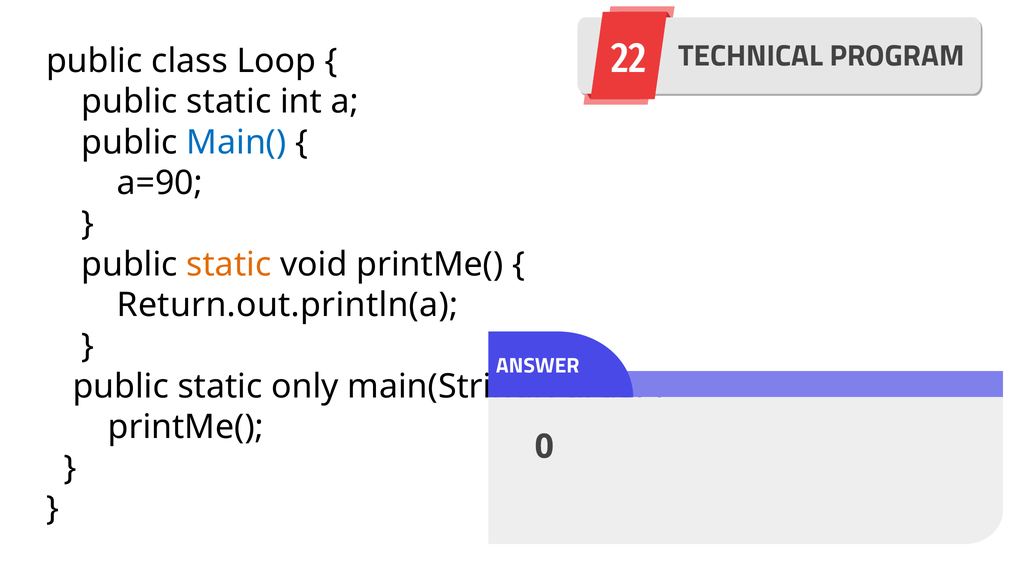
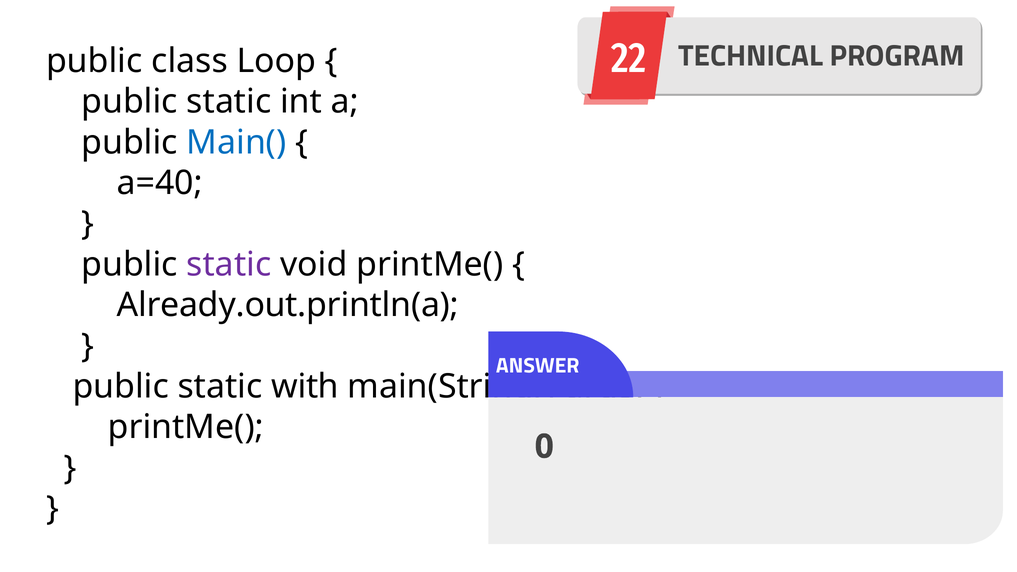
a=90: a=90 -> a=40
static at (229, 265) colour: orange -> purple
Return.out.println(a: Return.out.println(a -> Already.out.println(a
only: only -> with
